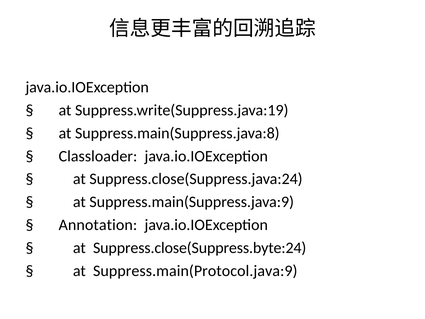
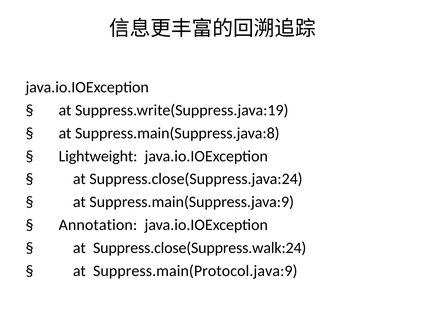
Classloader: Classloader -> Lightweight
Suppress.close(Suppress.byte:24: Suppress.close(Suppress.byte:24 -> Suppress.close(Suppress.walk:24
